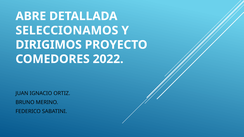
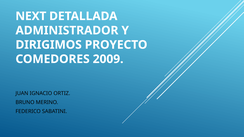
ABRE: ABRE -> NEXT
SELECCIONAMOS: SELECCIONAMOS -> ADMINISTRADOR
2022: 2022 -> 2009
